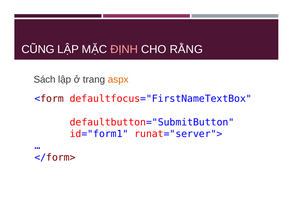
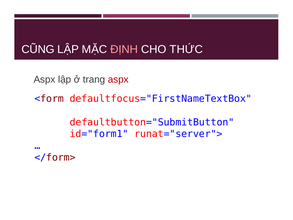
RẰNG: RẰNG -> THỨC
Sách at (45, 79): Sách -> Aspx
aspx at (118, 79) colour: orange -> red
